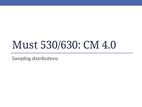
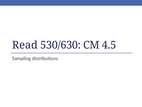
Must: Must -> Read
4.0: 4.0 -> 4.5
